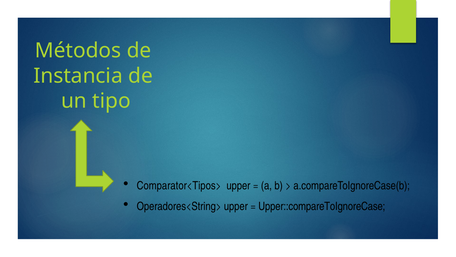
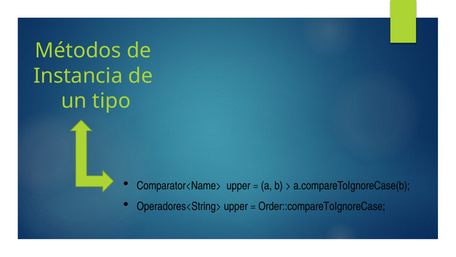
Comparator<Tipos>: Comparator<Tipos> -> Comparator<Name>
Upper::compareToIgnoreCase: Upper::compareToIgnoreCase -> Order::compareToIgnoreCase
